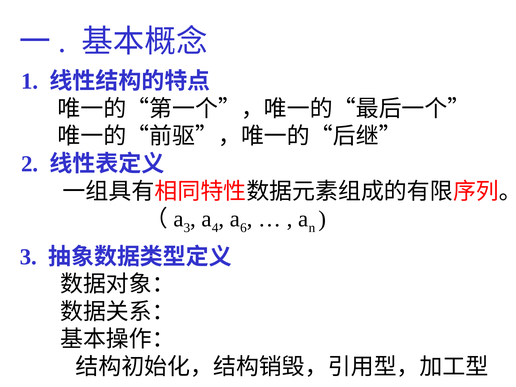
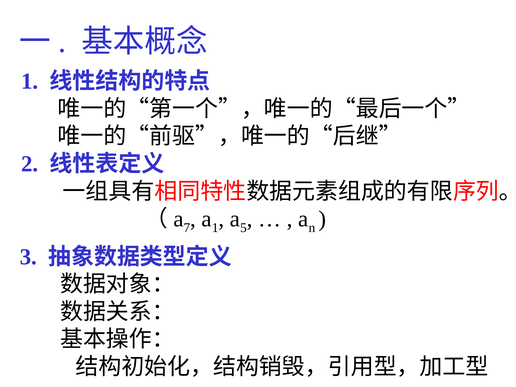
3 at (187, 228): 3 -> 7
4 at (215, 228): 4 -> 1
6: 6 -> 5
